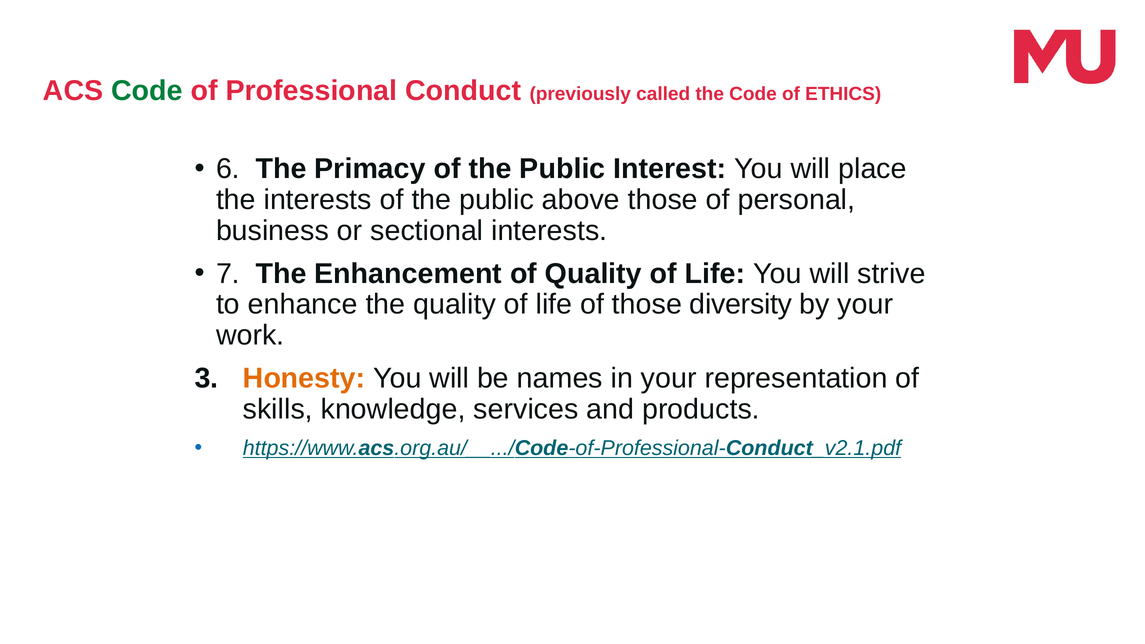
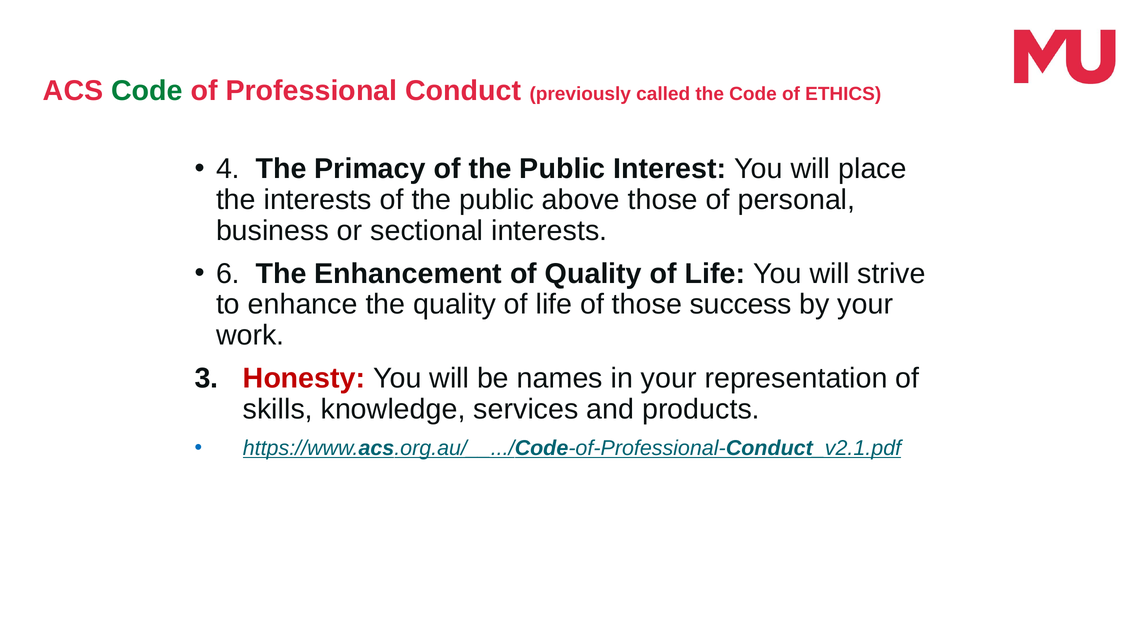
6: 6 -> 4
7: 7 -> 6
diversity: diversity -> success
Honesty colour: orange -> red
